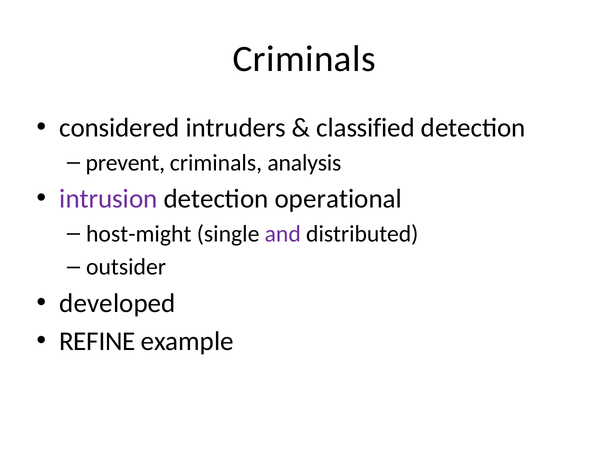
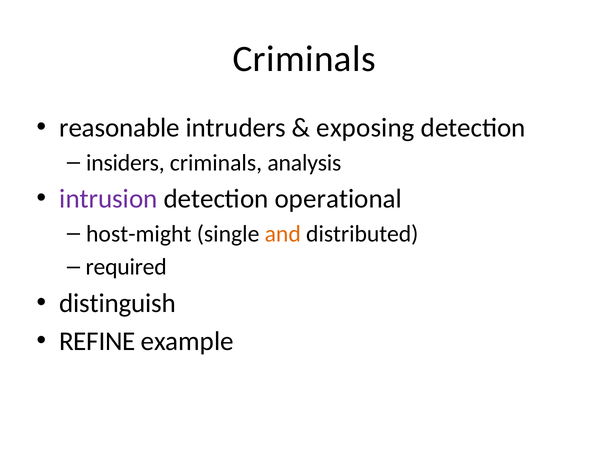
considered: considered -> reasonable
classified: classified -> exposing
prevent: prevent -> insiders
and colour: purple -> orange
outsider: outsider -> required
developed: developed -> distinguish
